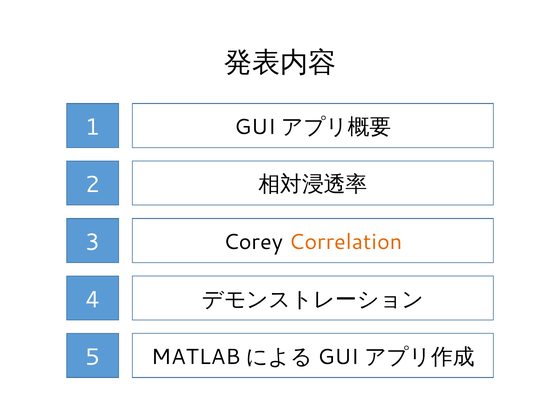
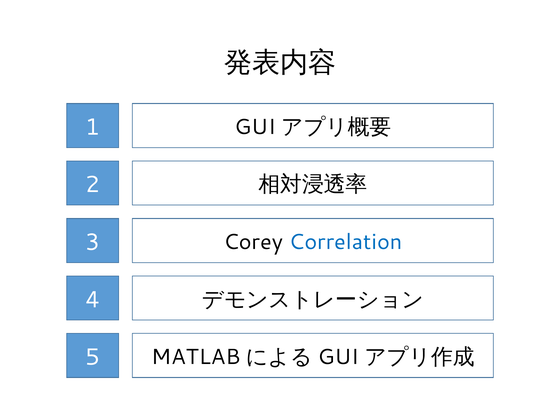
Correlation colour: orange -> blue
